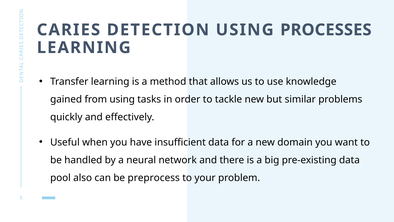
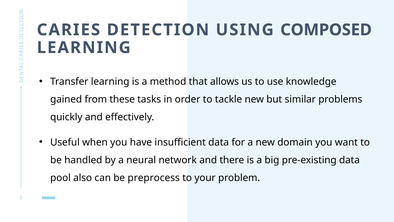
PROCESSES: PROCESSES -> COMPOSED
from using: using -> these
